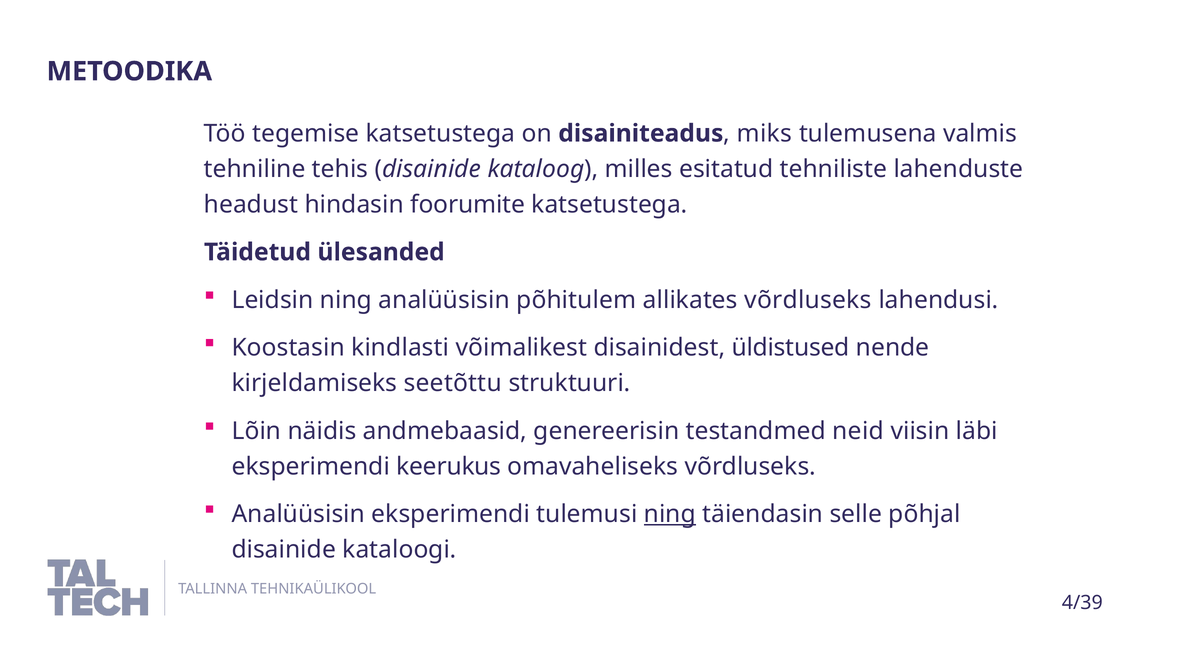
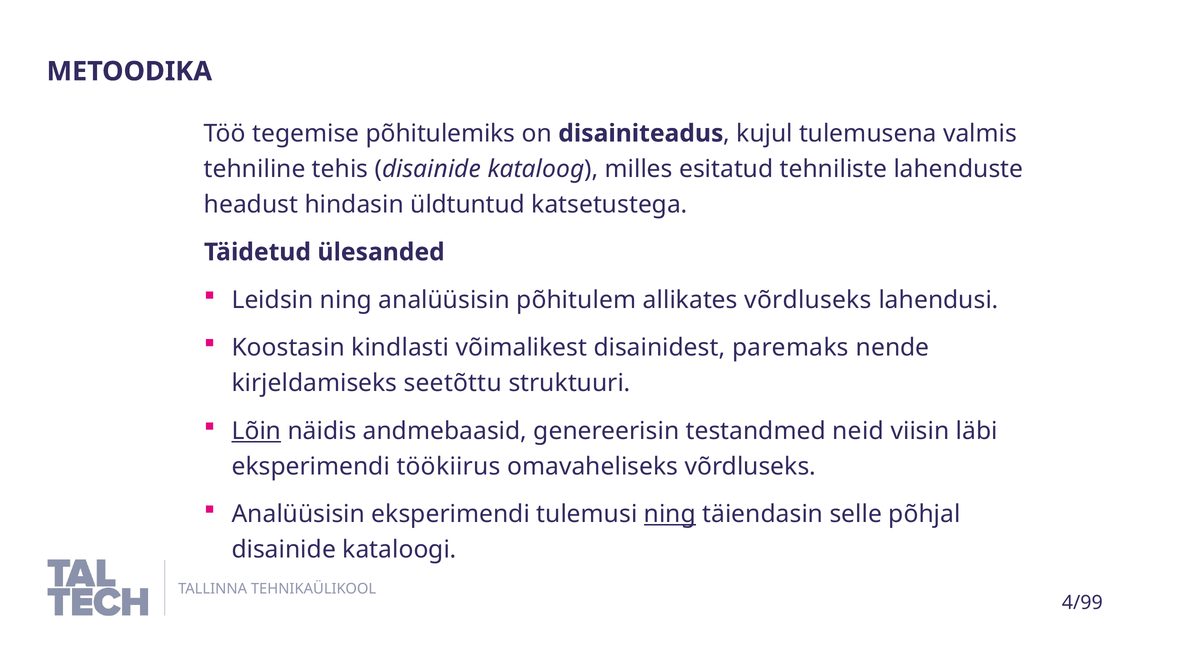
tegemise katsetustega: katsetustega -> põhitulemiks
miks: miks -> kujul
foorumite: foorumite -> üldtuntud
üldistused: üldistused -> paremaks
Lõin underline: none -> present
keerukus: keerukus -> töökiirus
4/39: 4/39 -> 4/99
